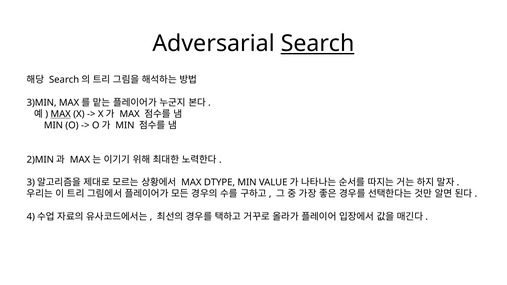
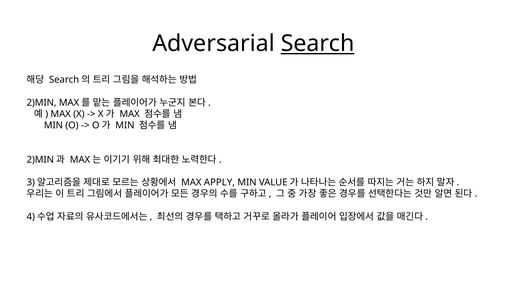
3)MIN: 3)MIN -> 2)MIN
MAX at (61, 114) underline: present -> none
DTYPE: DTYPE -> APPLY
